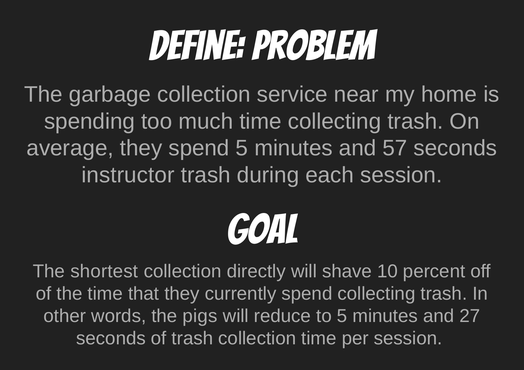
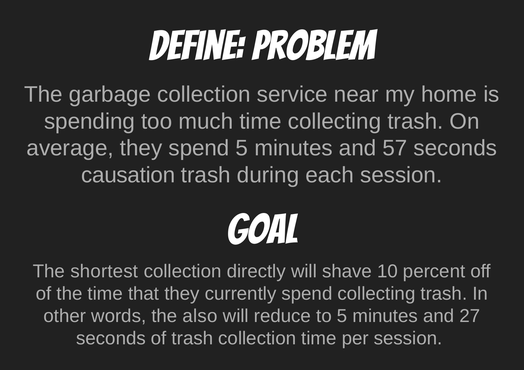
instructor: instructor -> causation
pigs: pigs -> also
